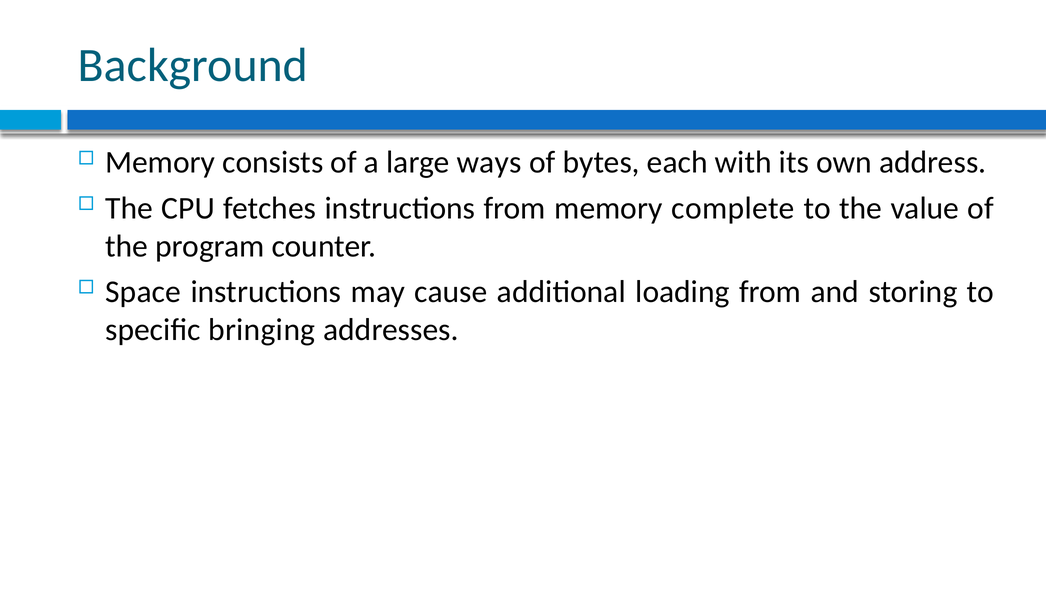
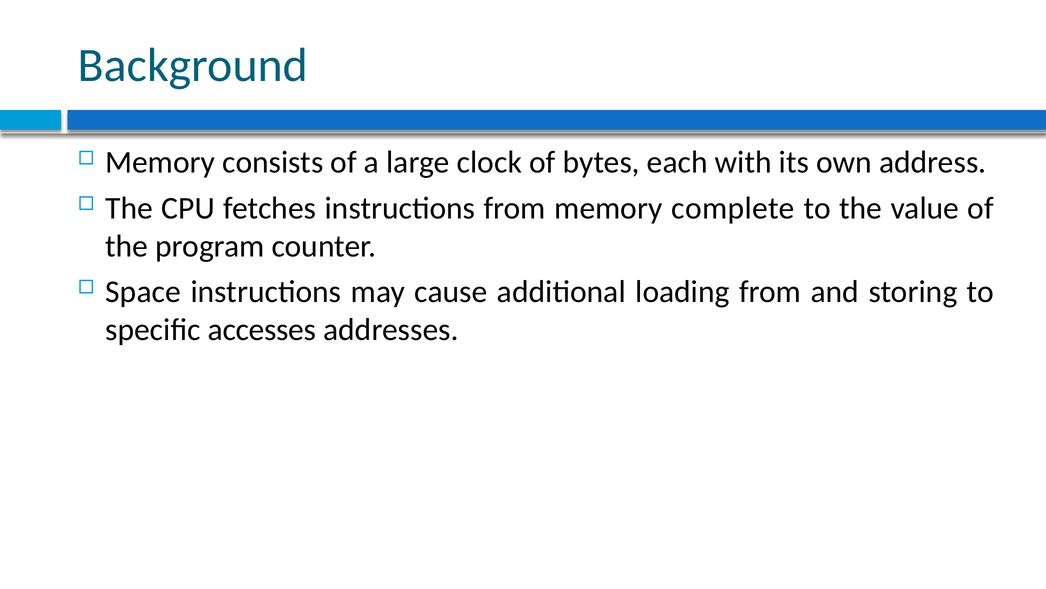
ways: ways -> clock
bringing: bringing -> accesses
